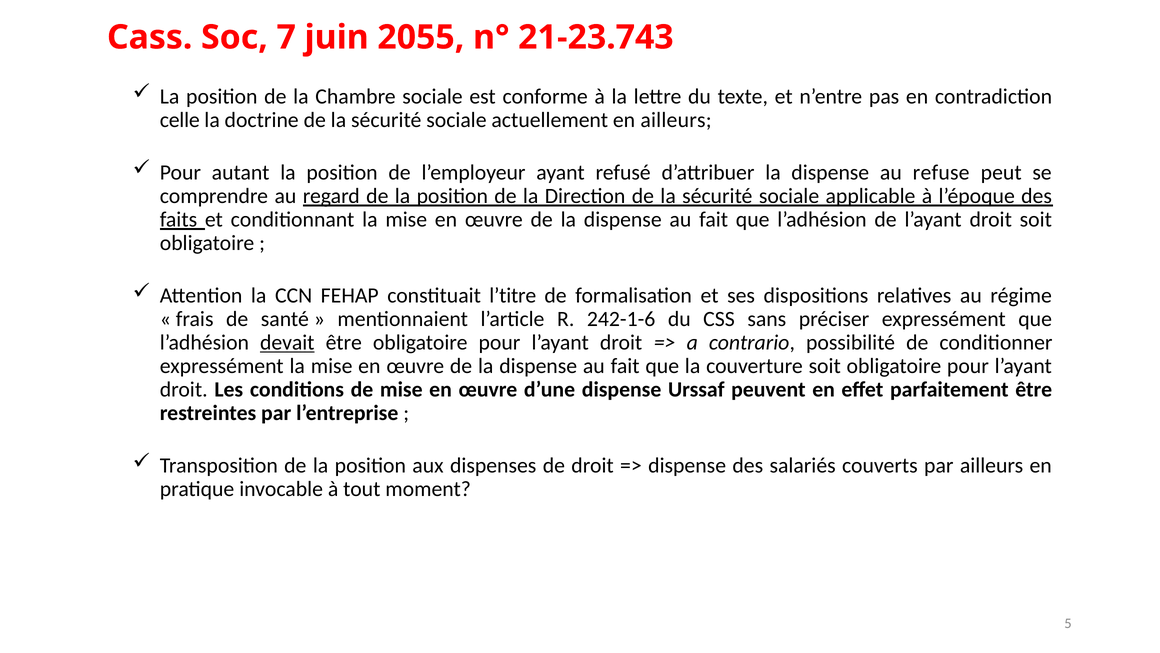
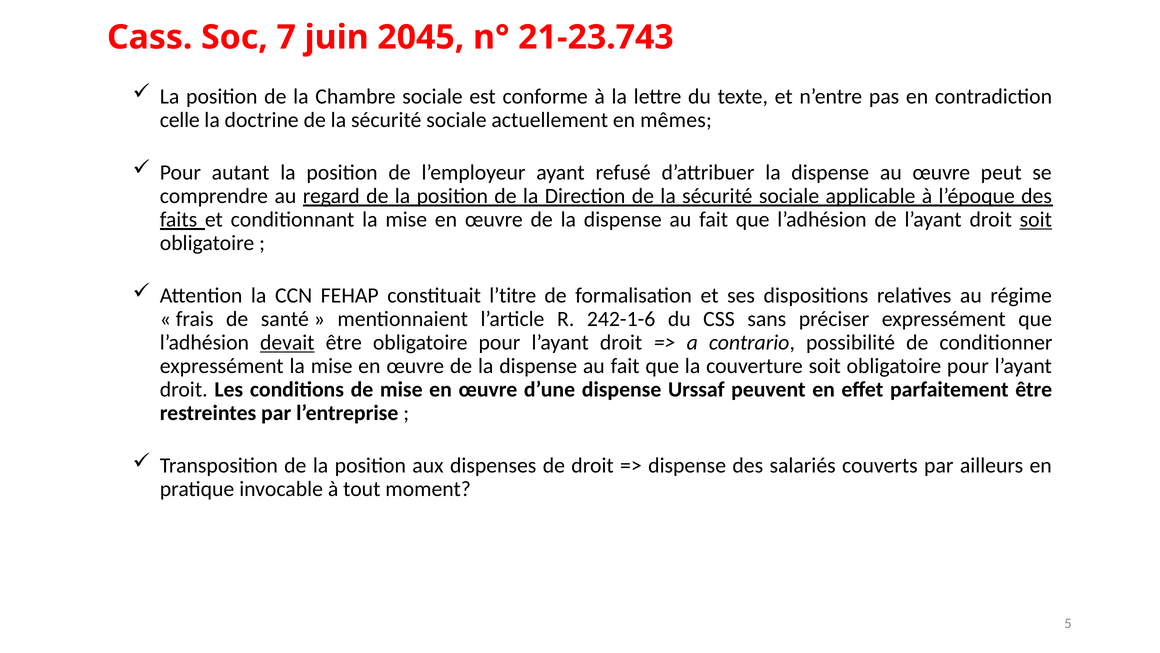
2055: 2055 -> 2045
en ailleurs: ailleurs -> mêmes
au refuse: refuse -> œuvre
soit at (1036, 219) underline: none -> present
